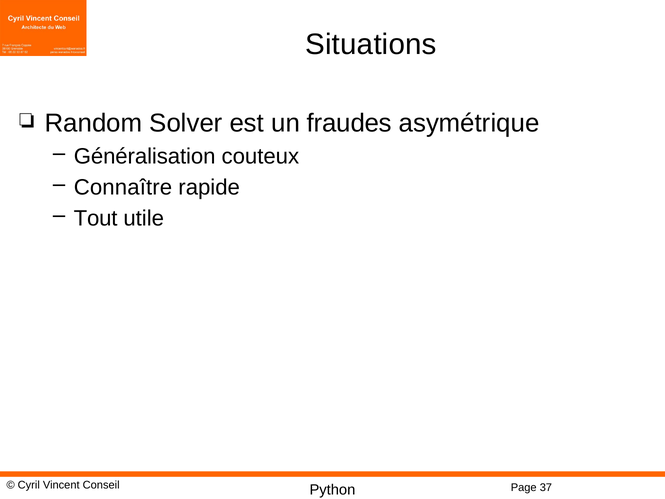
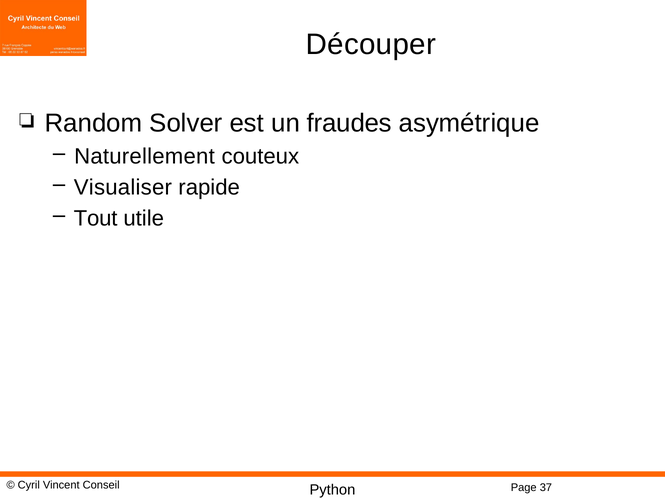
Situations: Situations -> Découper
Généralisation: Généralisation -> Naturellement
Connaître: Connaître -> Visualiser
